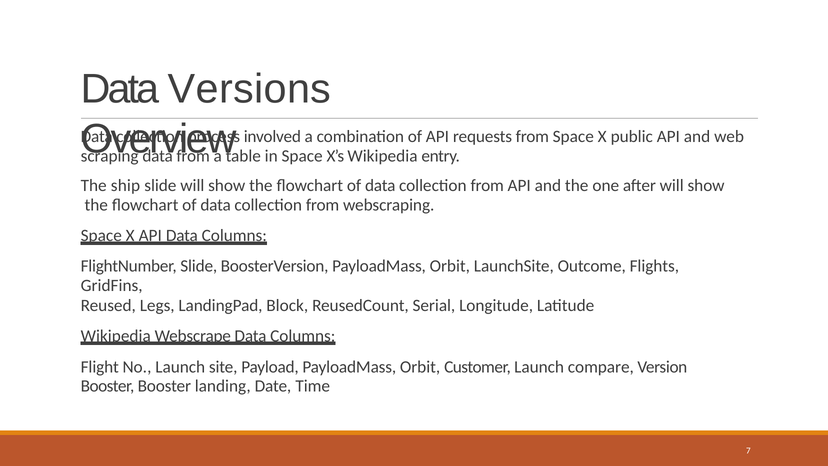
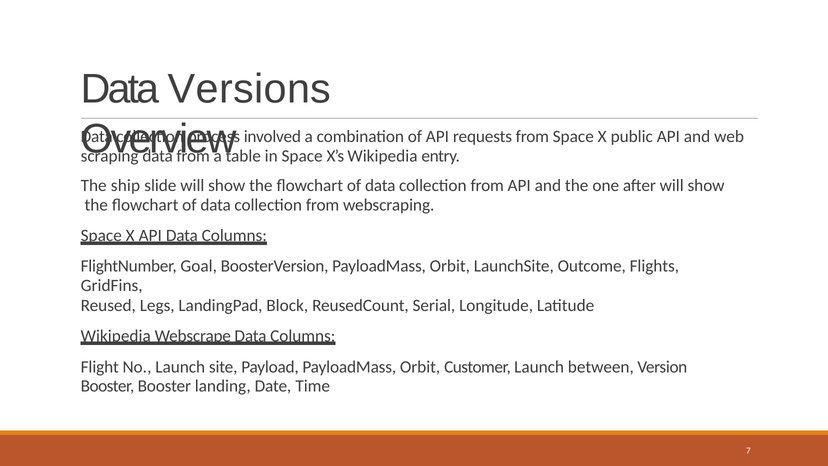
FlightNumber Slide: Slide -> Goal
compare: compare -> between
